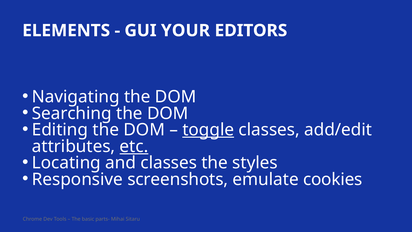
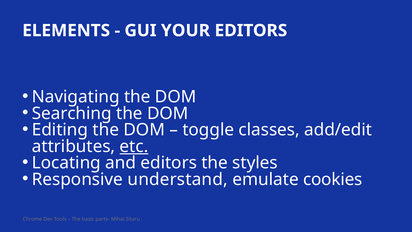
toggle underline: present -> none
and classes: classes -> editors
screenshots: screenshots -> understand
